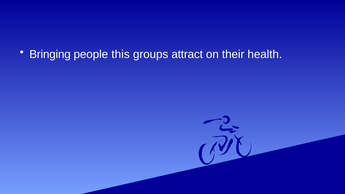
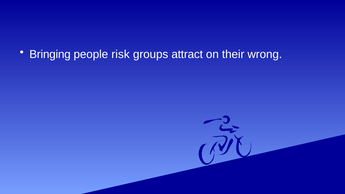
this: this -> risk
health: health -> wrong
